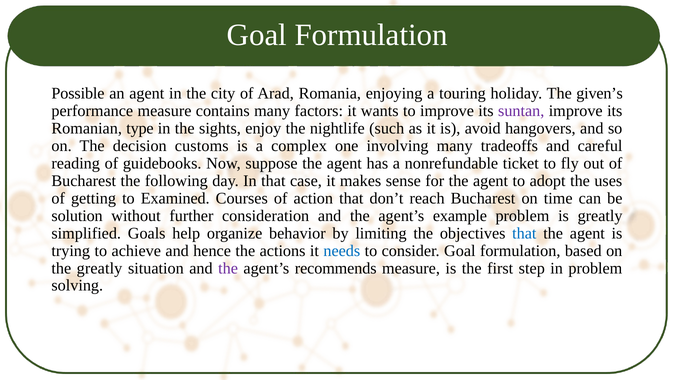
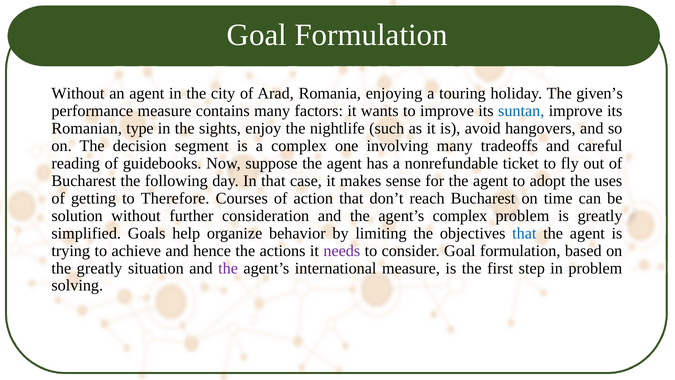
Possible at (78, 93): Possible -> Without
suntan colour: purple -> blue
customs: customs -> segment
Examined: Examined -> Therefore
agent’s example: example -> complex
needs colour: blue -> purple
recommends: recommends -> international
